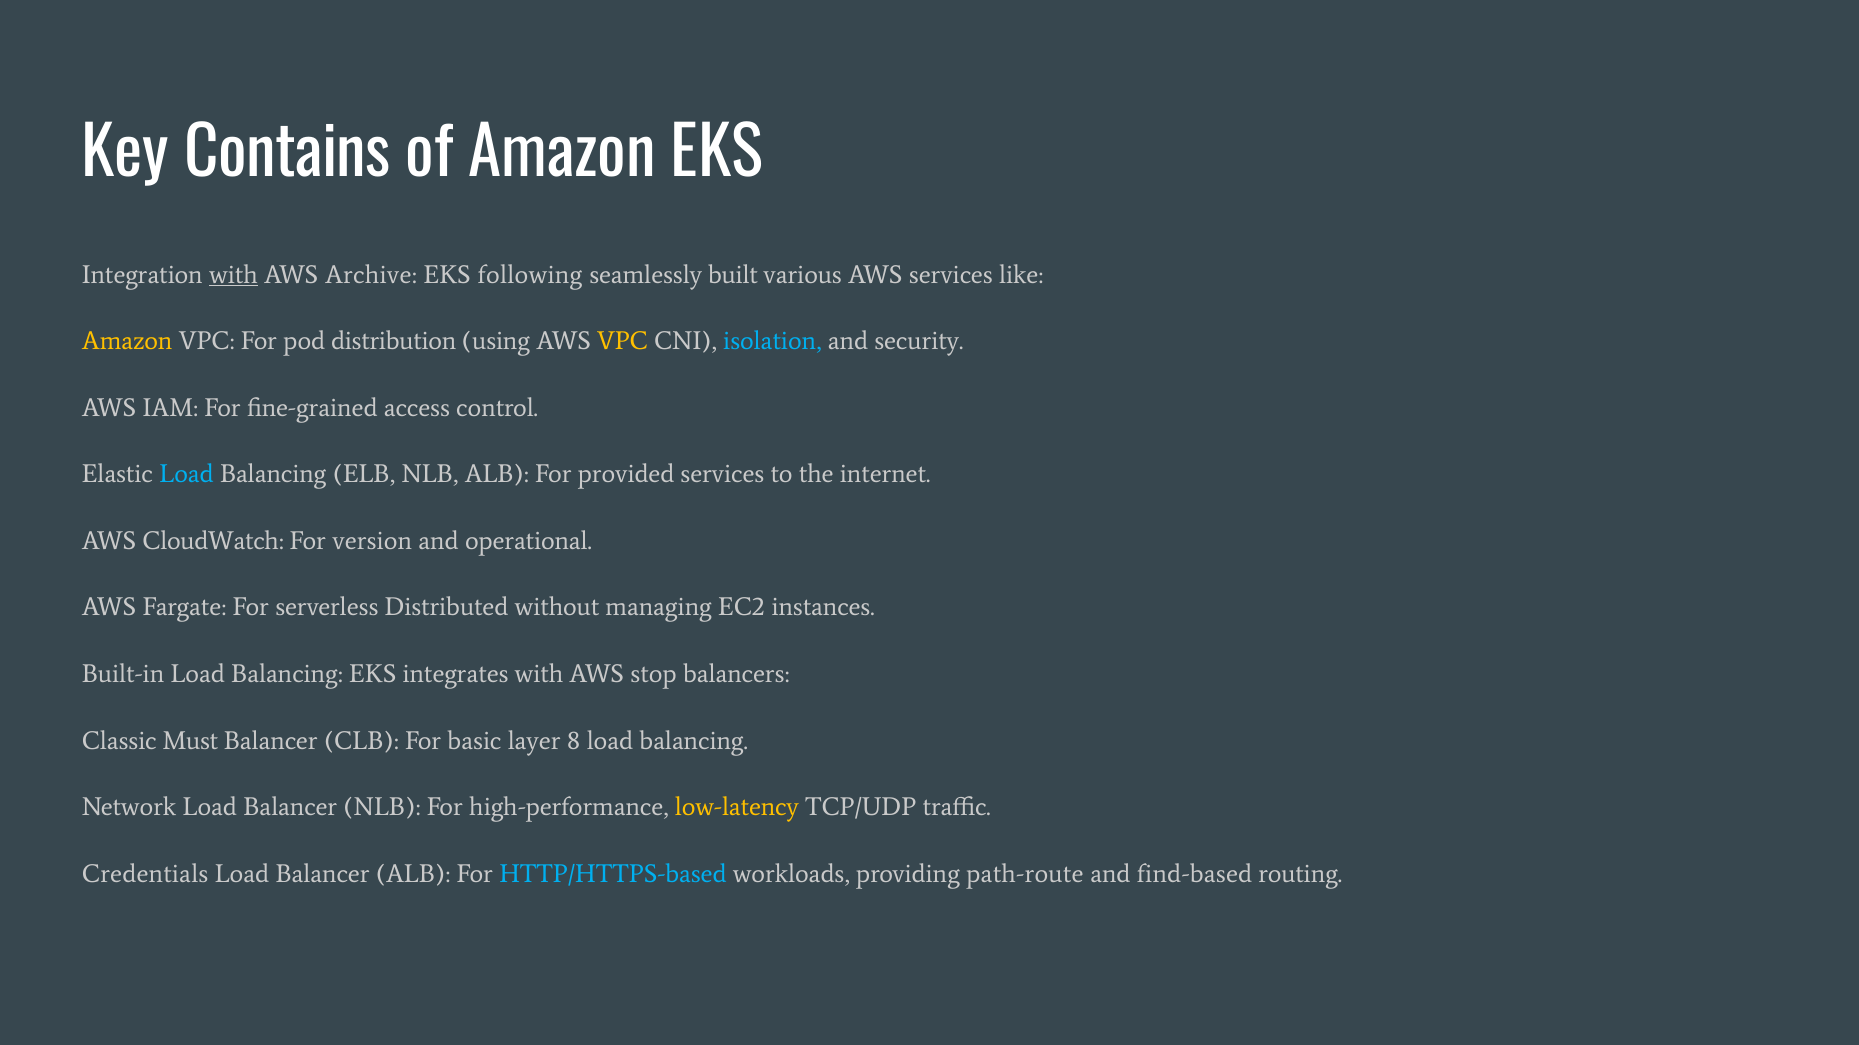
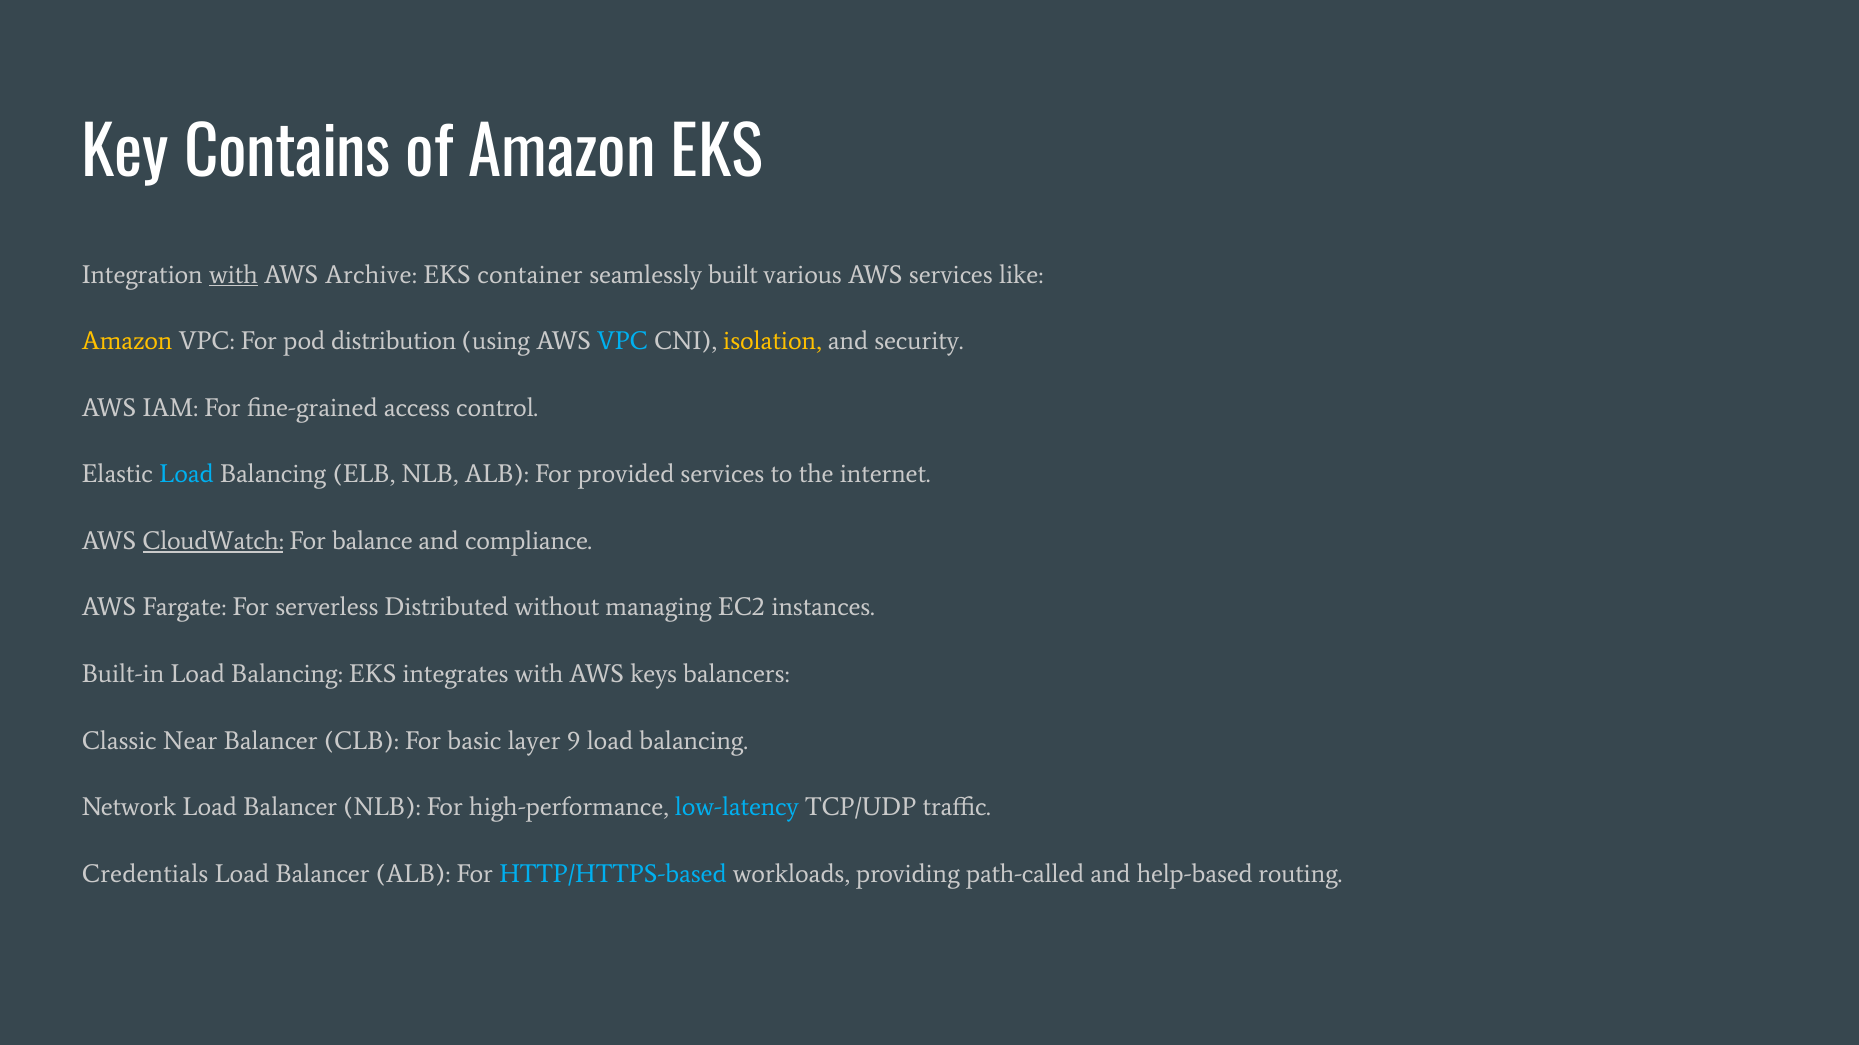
following: following -> container
VPC at (622, 341) colour: yellow -> light blue
isolation colour: light blue -> yellow
CloudWatch underline: none -> present
version: version -> balance
operational: operational -> compliance
stop: stop -> keys
Must: Must -> Near
8: 8 -> 9
low-latency colour: yellow -> light blue
path-route: path-route -> path-called
find-based: find-based -> help-based
